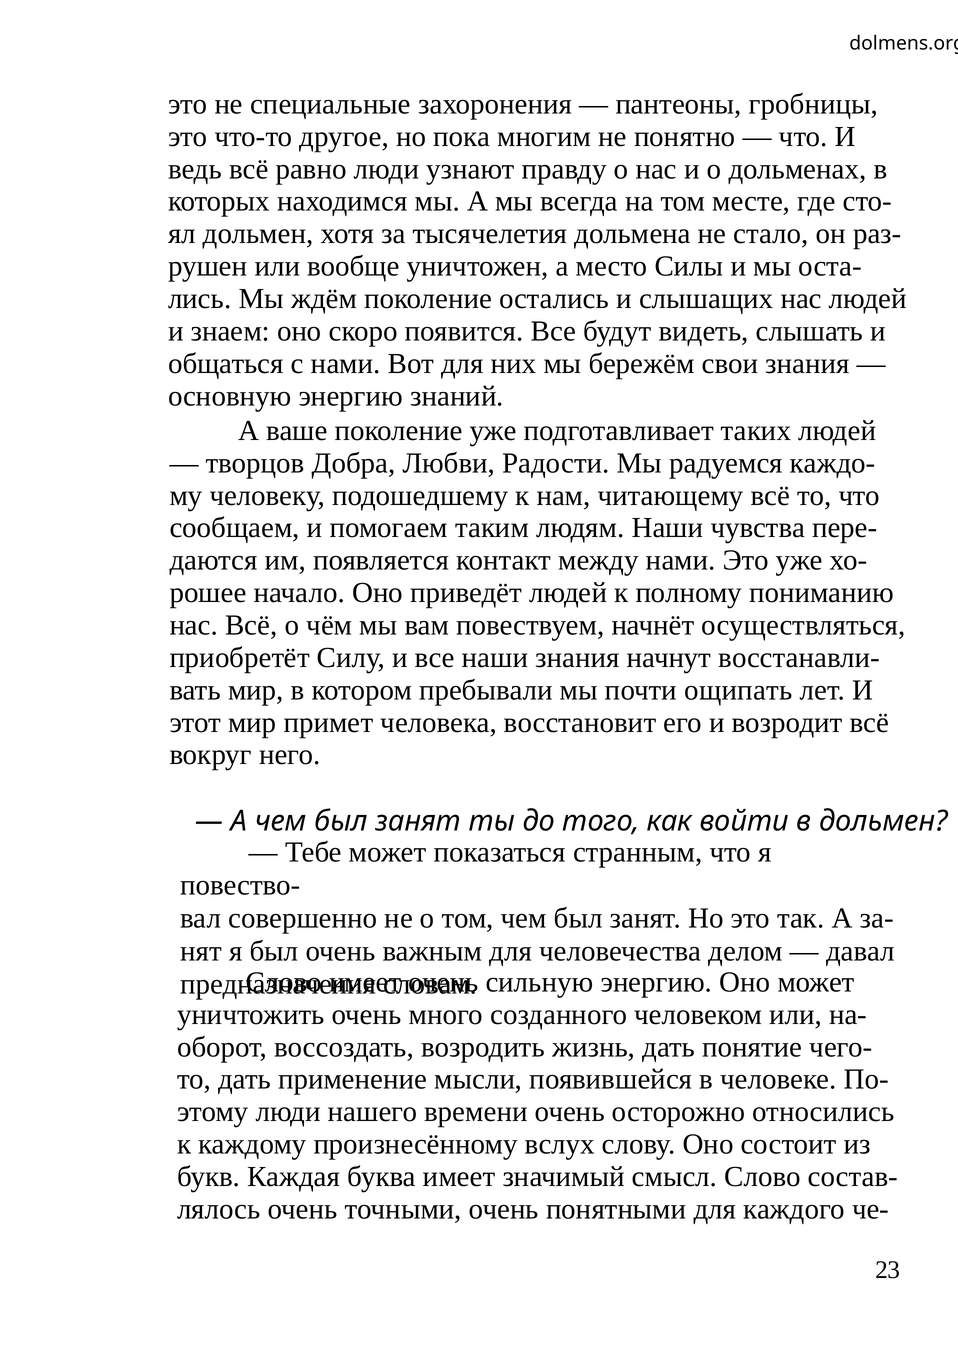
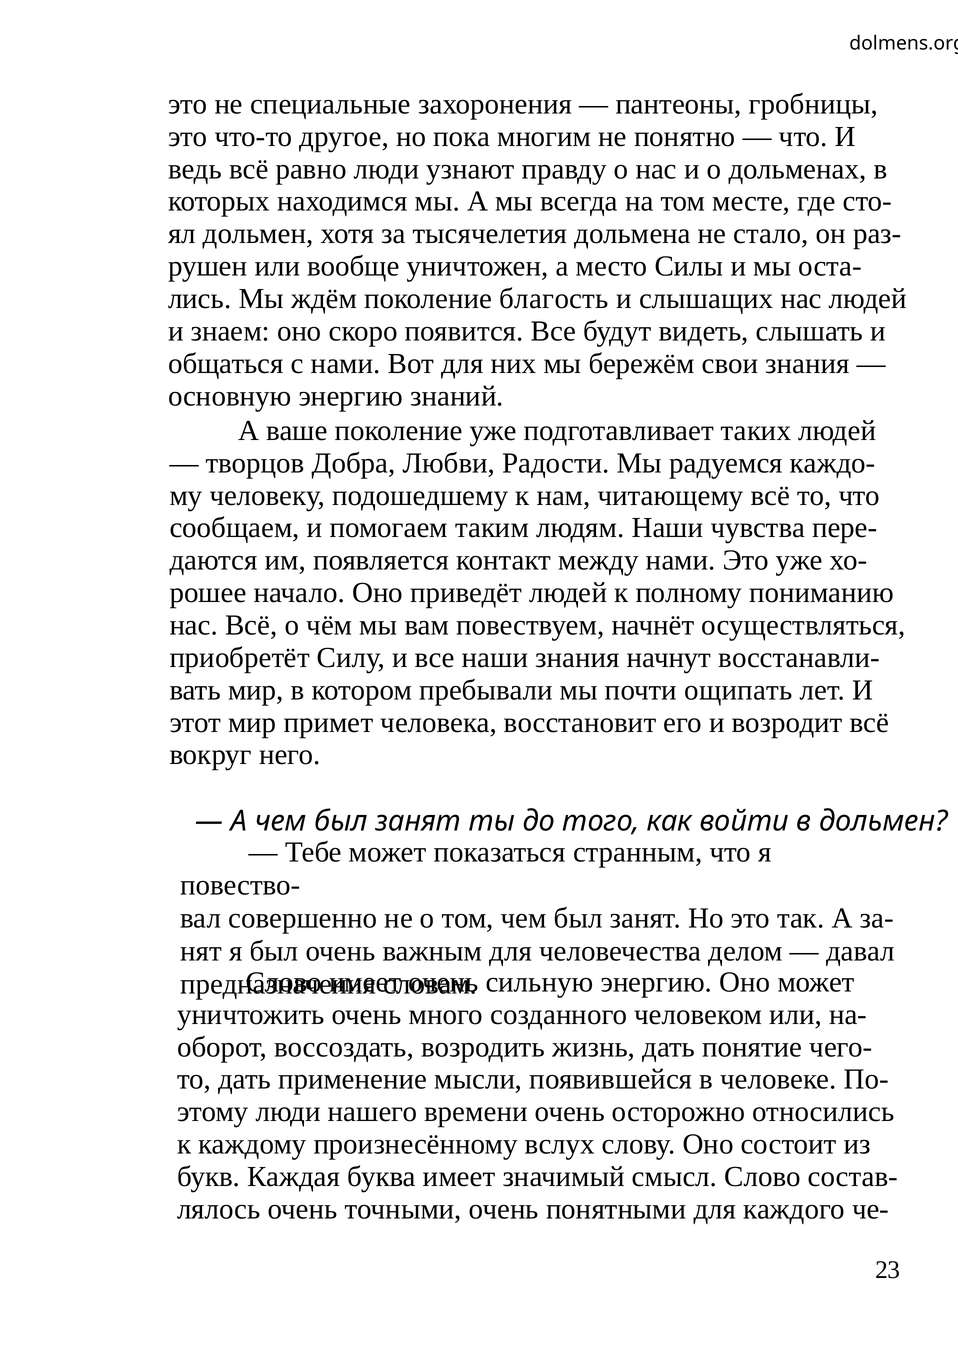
остались: остались -> благость
